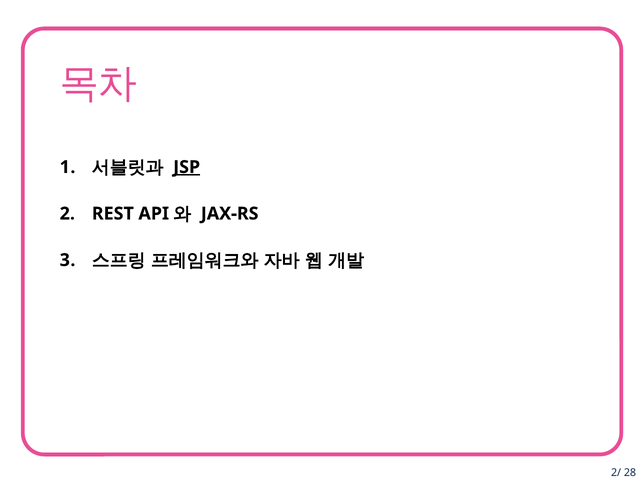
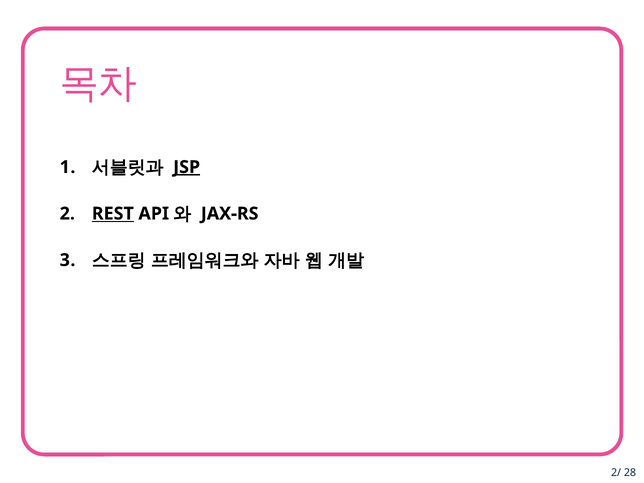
REST underline: none -> present
